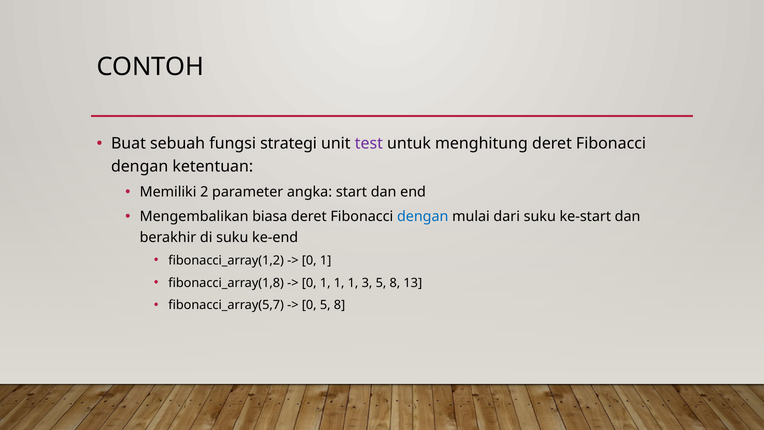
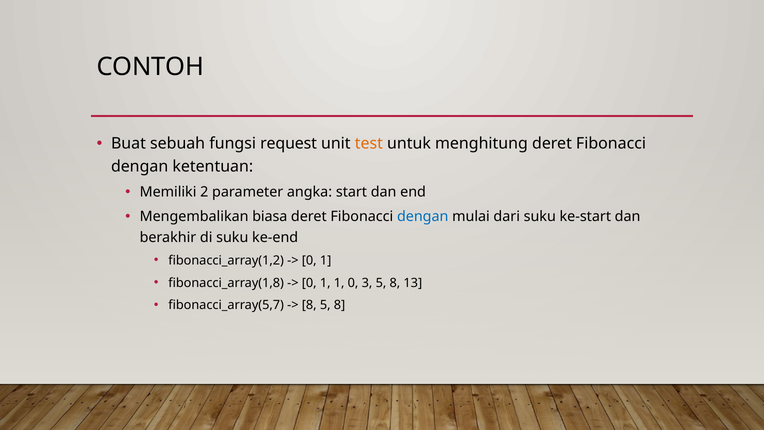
strategi: strategi -> request
test colour: purple -> orange
1 1 1: 1 -> 0
0 at (309, 305): 0 -> 8
